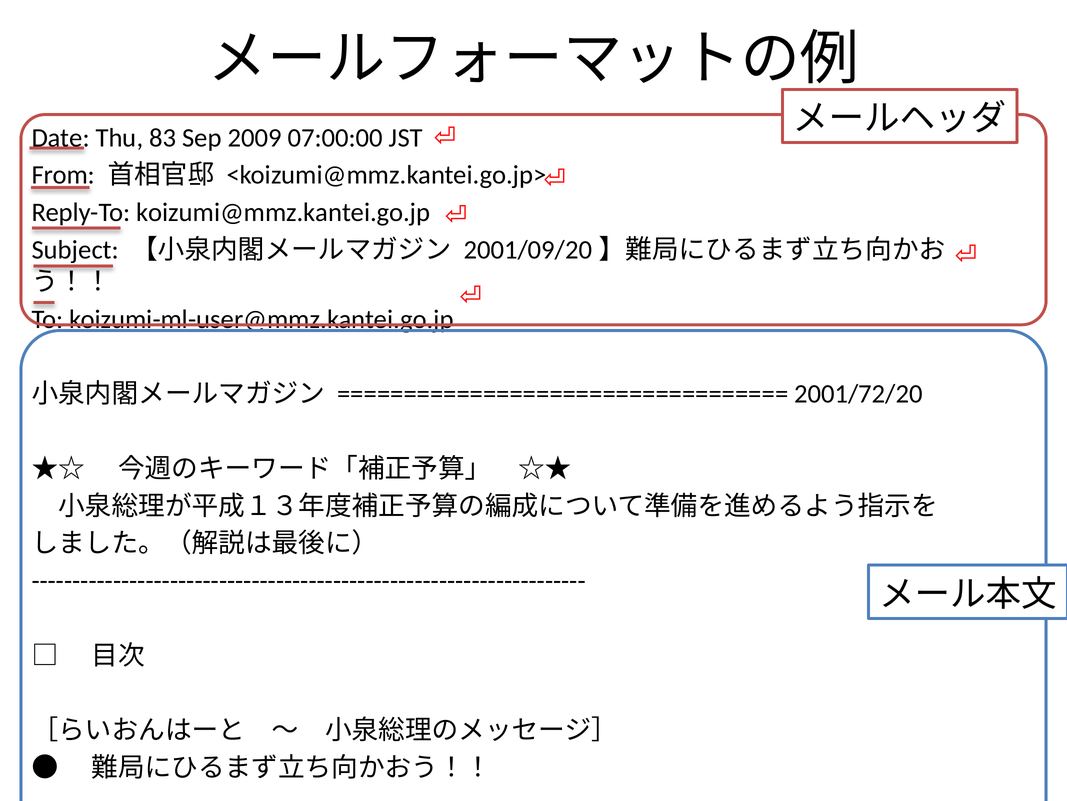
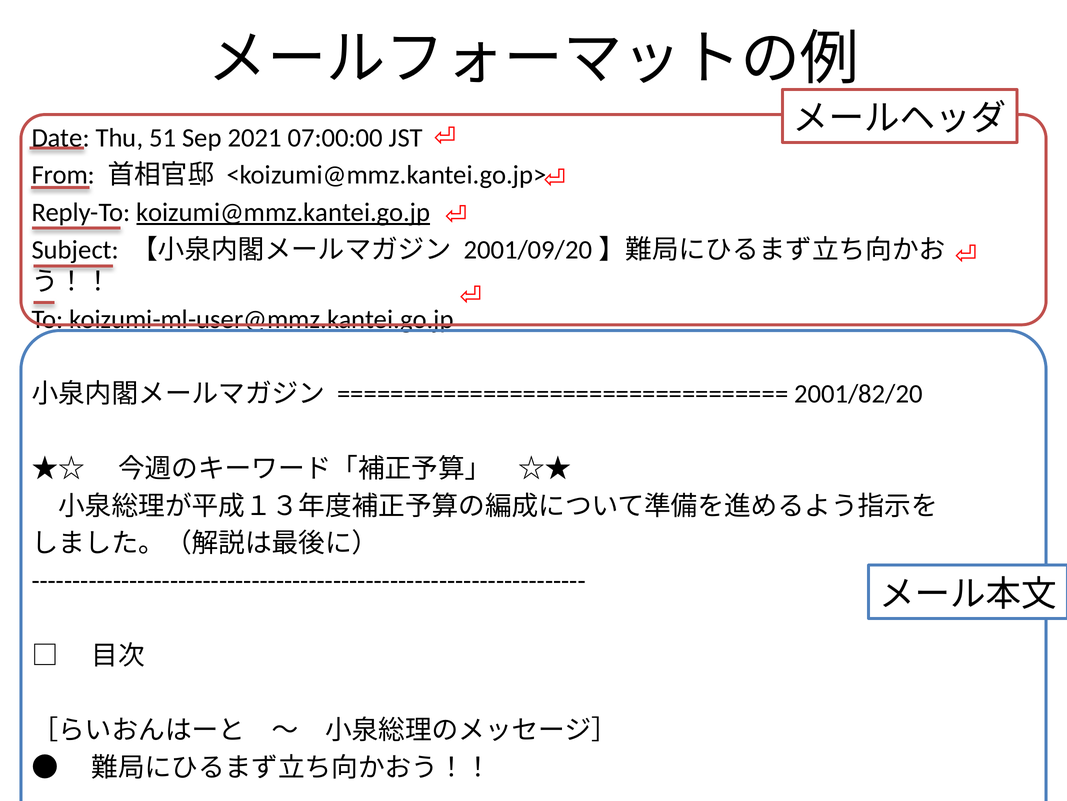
83: 83 -> 51
2009: 2009 -> 2021
koizumi@mmz.kantei.go.jp underline: none -> present
2001/72/20: 2001/72/20 -> 2001/82/20
